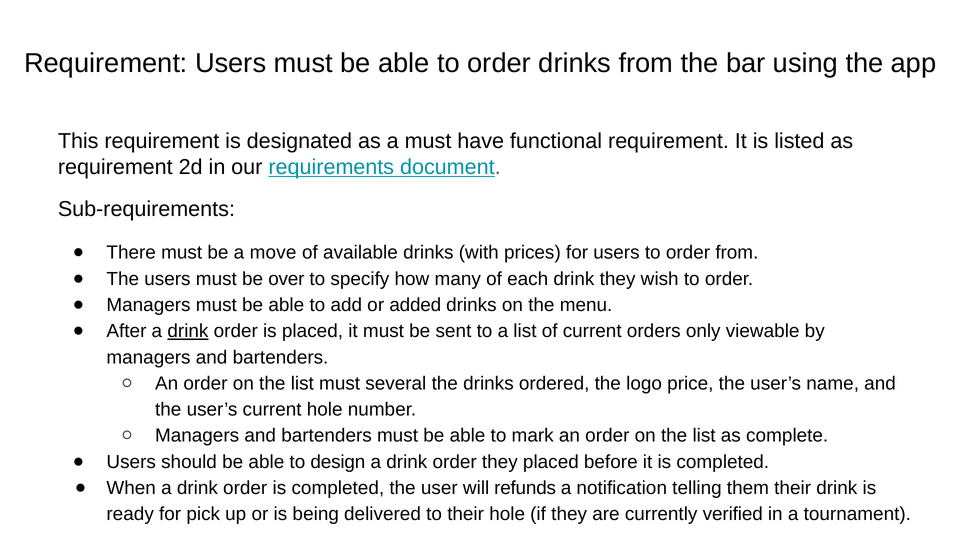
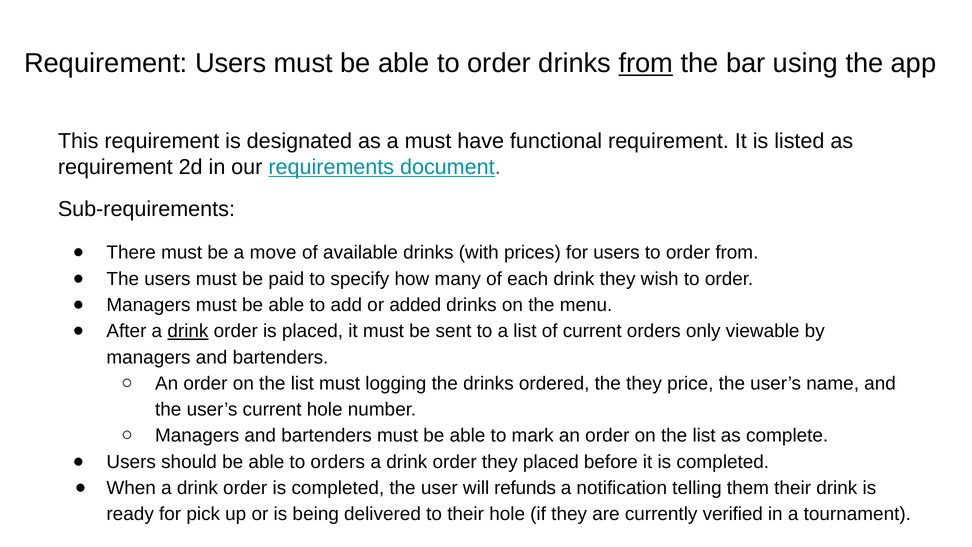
from at (646, 63) underline: none -> present
over: over -> paid
several: several -> logging
the logo: logo -> they
to design: design -> orders
